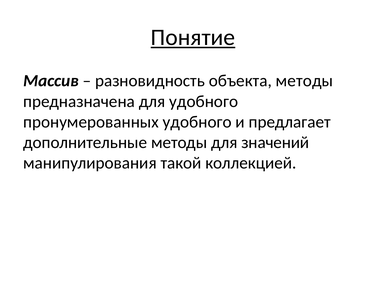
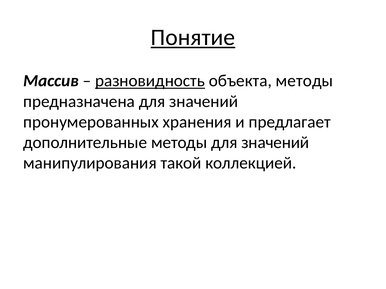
разновидность underline: none -> present
предназначена для удобного: удобного -> значений
пронумерованных удобного: удобного -> хранения
